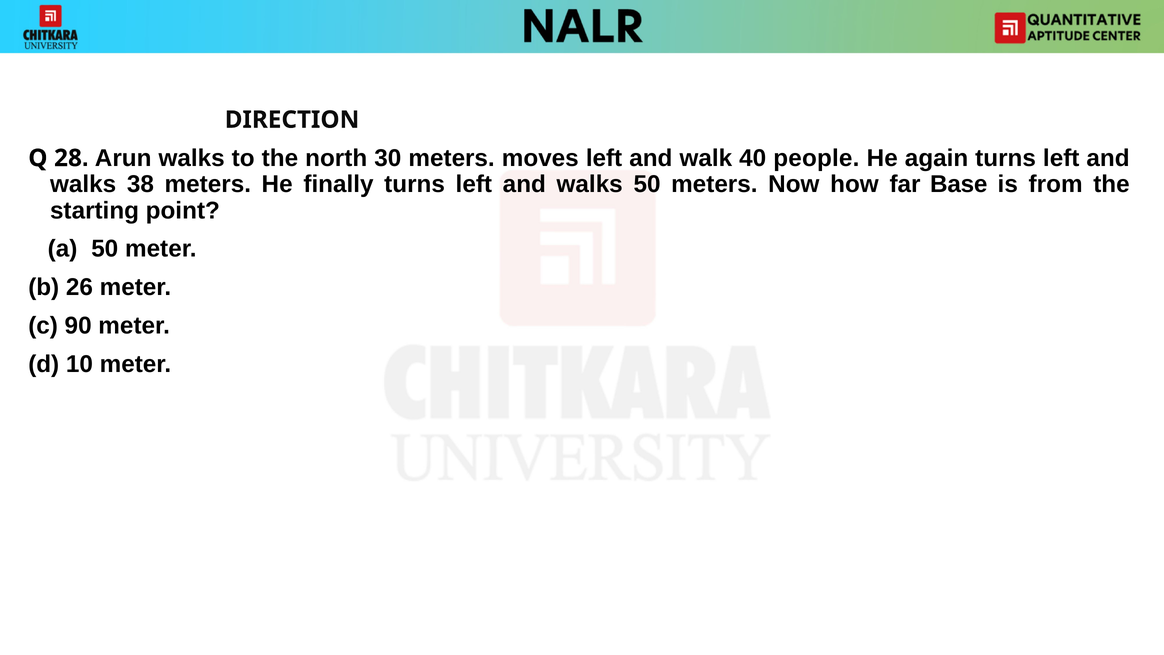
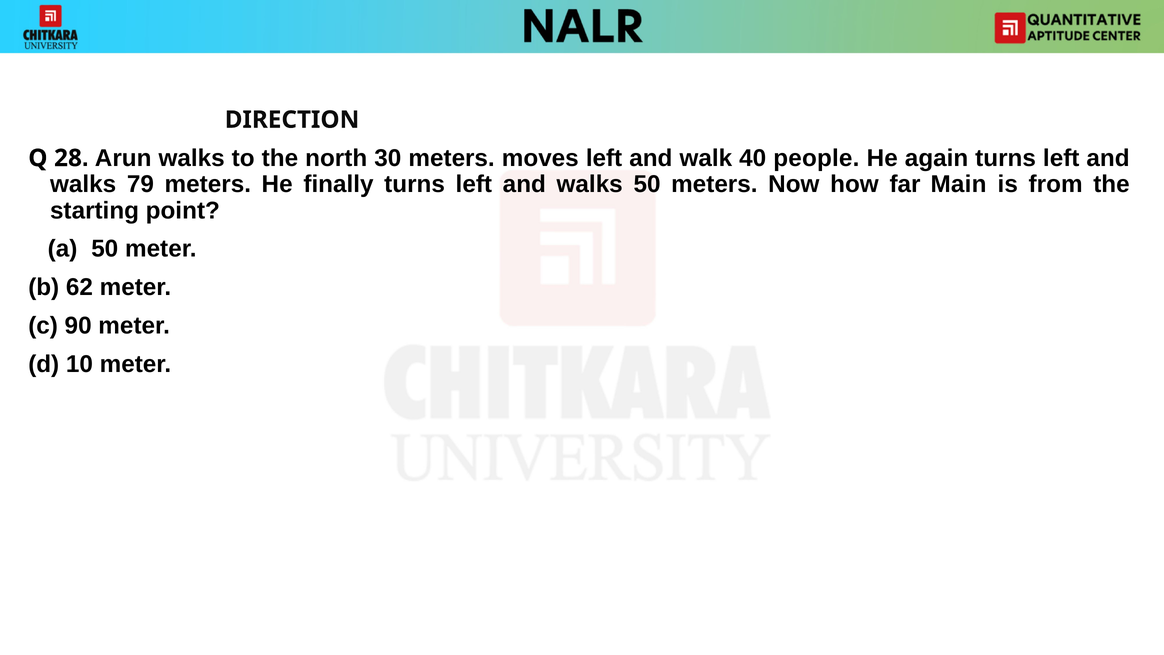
38: 38 -> 79
Base: Base -> Main
26: 26 -> 62
